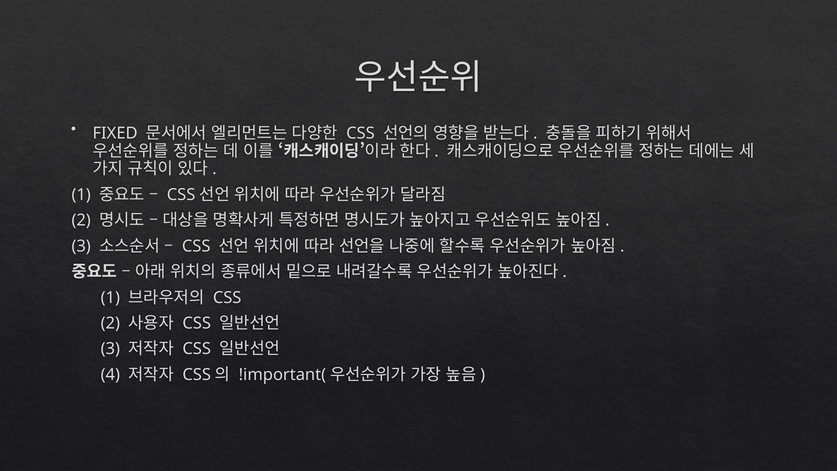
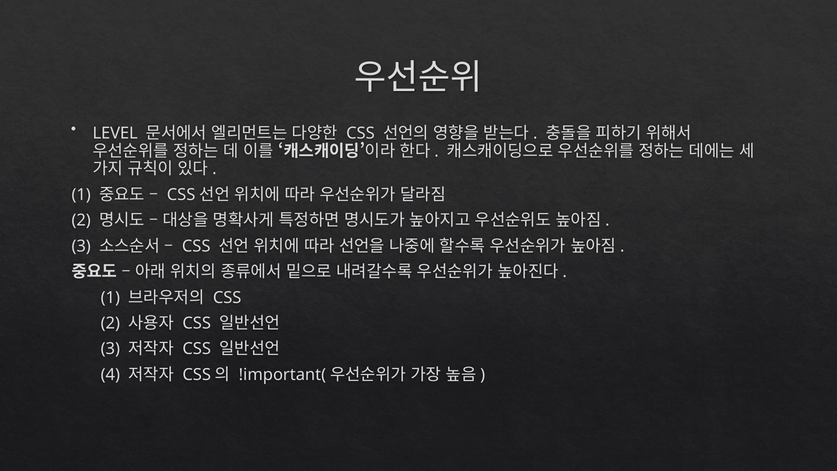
FIXED: FIXED -> LEVEL
